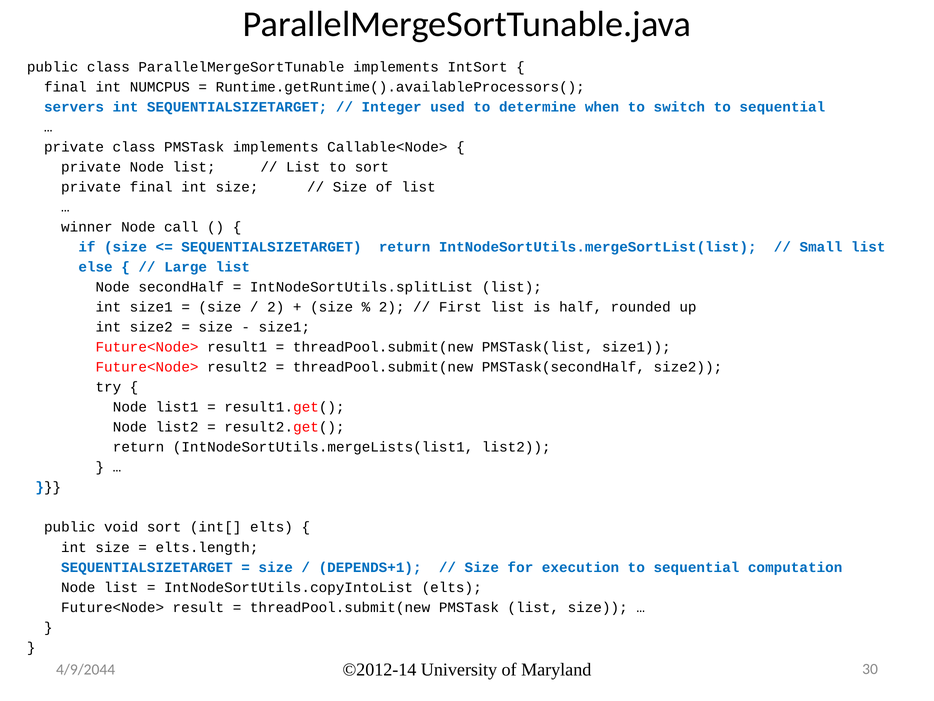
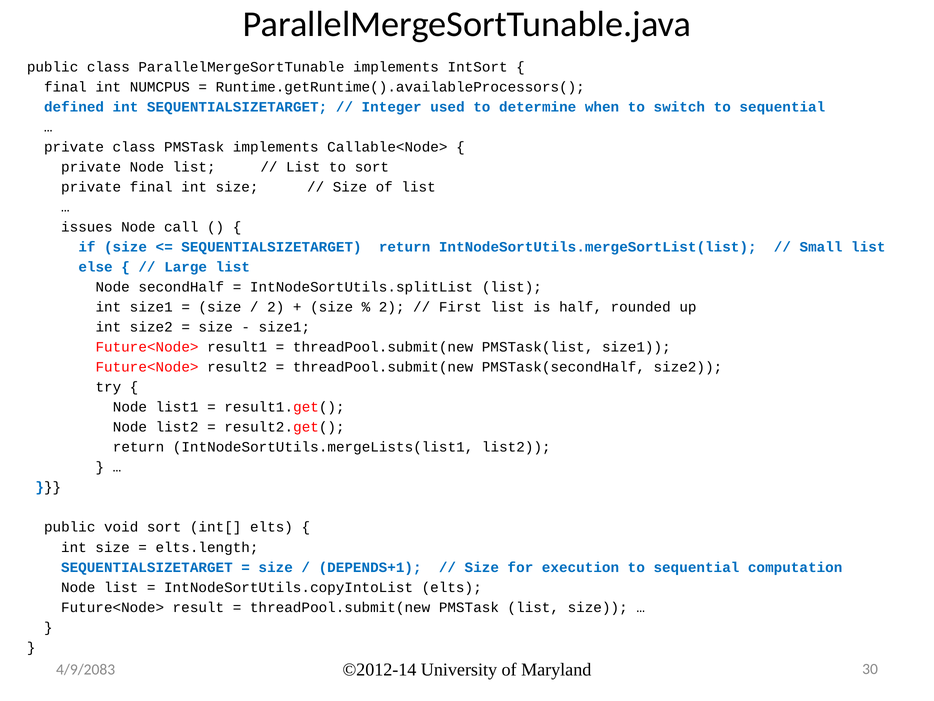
servers: servers -> defined
winner: winner -> issues
4/9/2044: 4/9/2044 -> 4/9/2083
